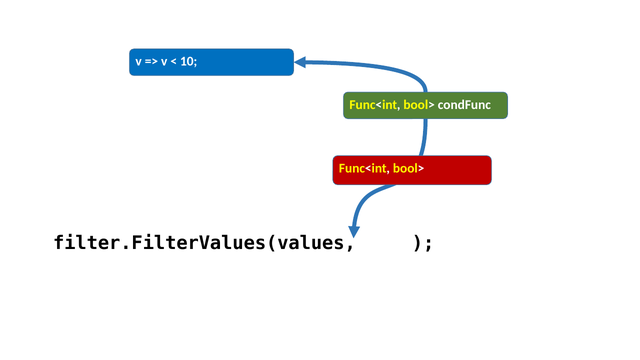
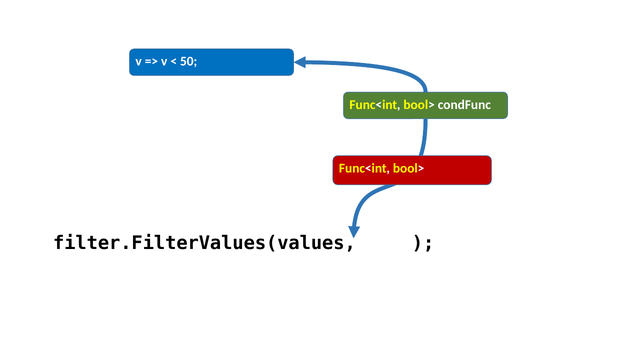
10: 10 -> 50
